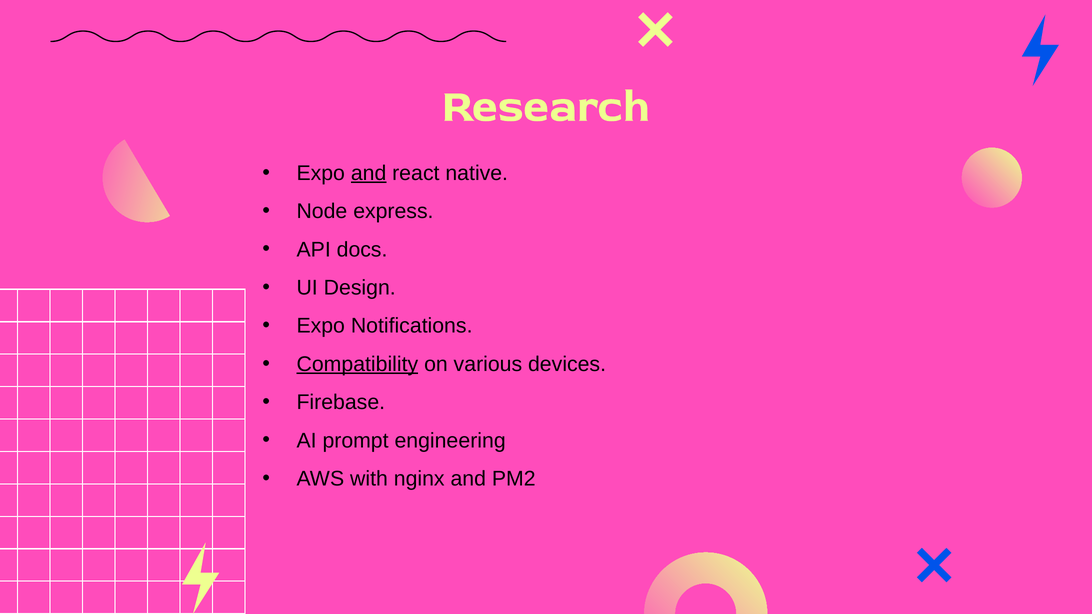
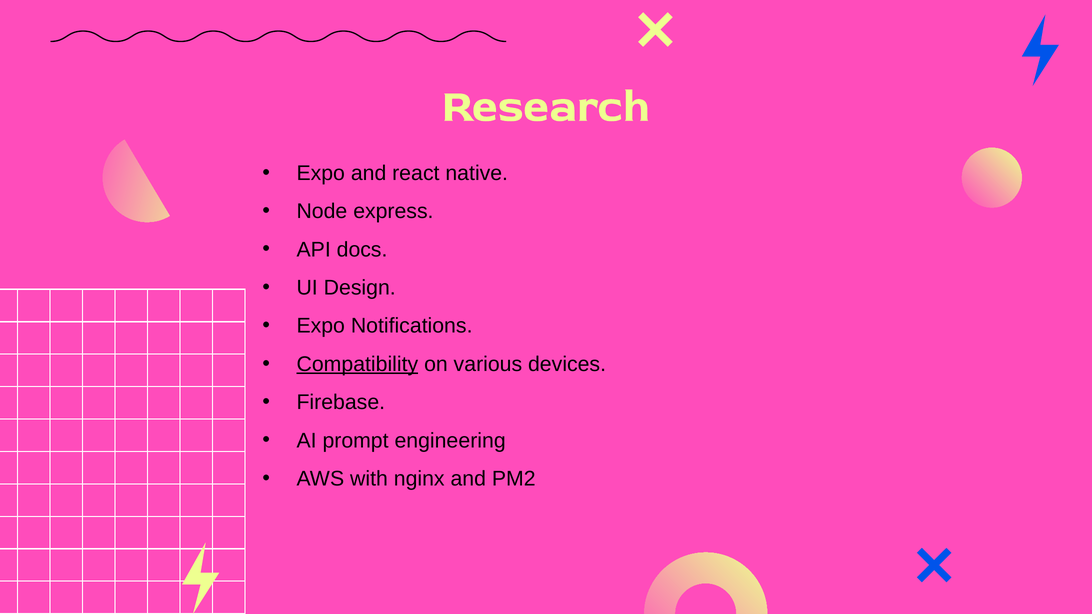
and at (369, 173) underline: present -> none
